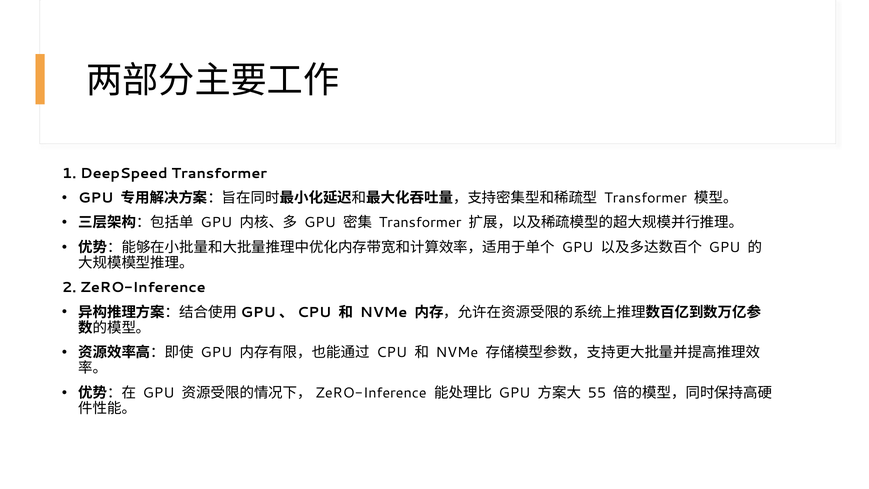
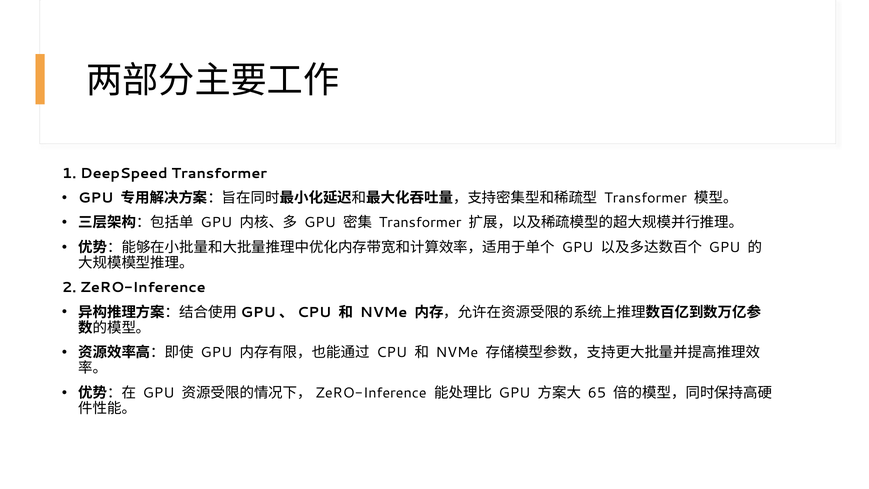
55: 55 -> 65
